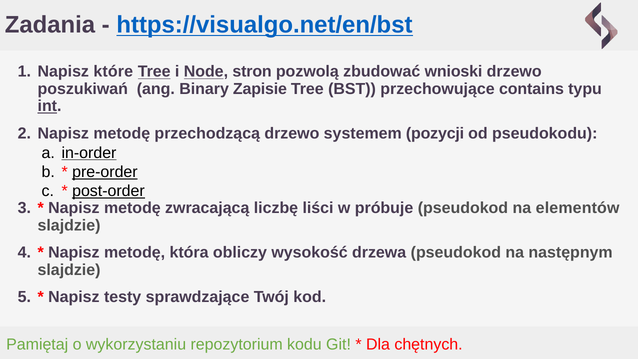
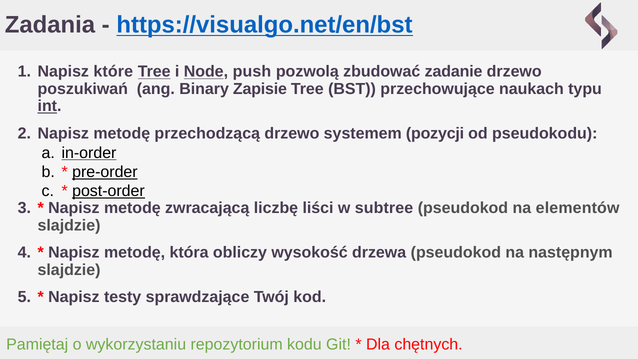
stron: stron -> push
wnioski: wnioski -> zadanie
contains: contains -> naukach
próbuje: próbuje -> subtree
